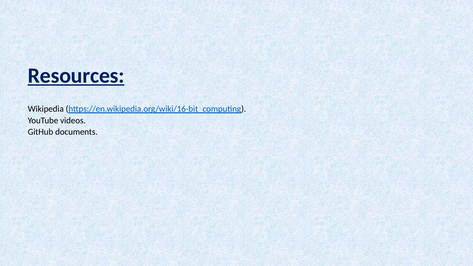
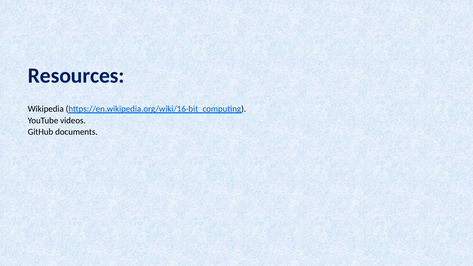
Resources underline: present -> none
